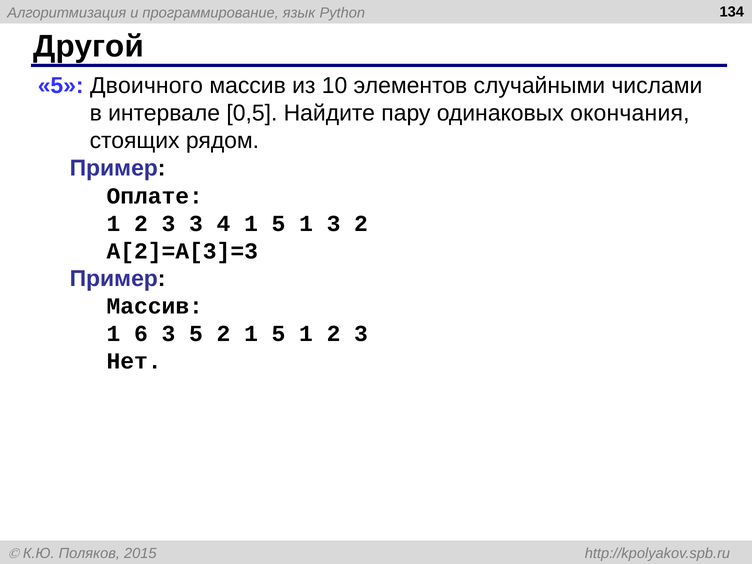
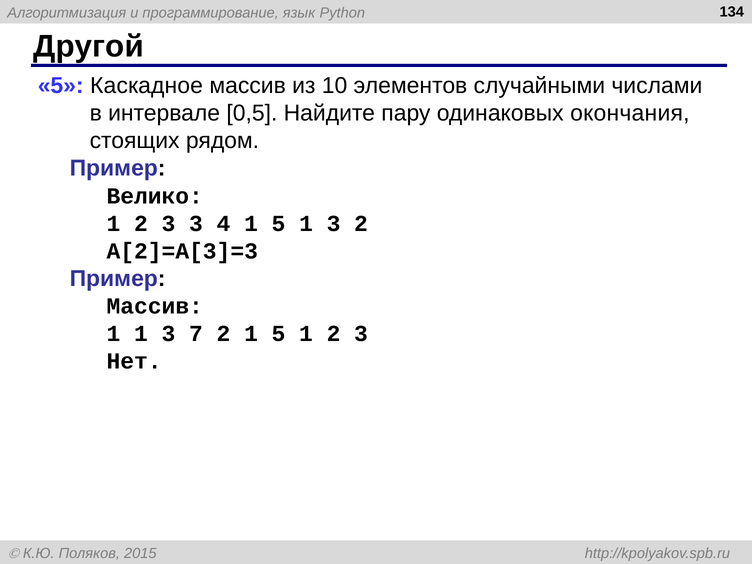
Двоичного: Двоичного -> Каскадное
Оплате: Оплате -> Велико
1 6: 6 -> 1
3 5: 5 -> 7
